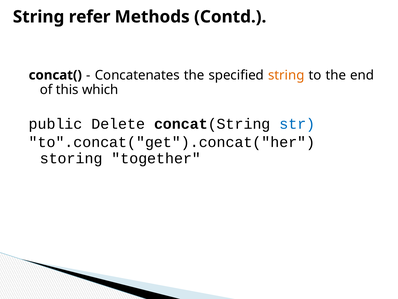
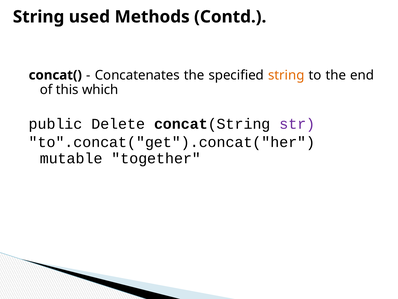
refer: refer -> used
str colour: blue -> purple
storing: storing -> mutable
